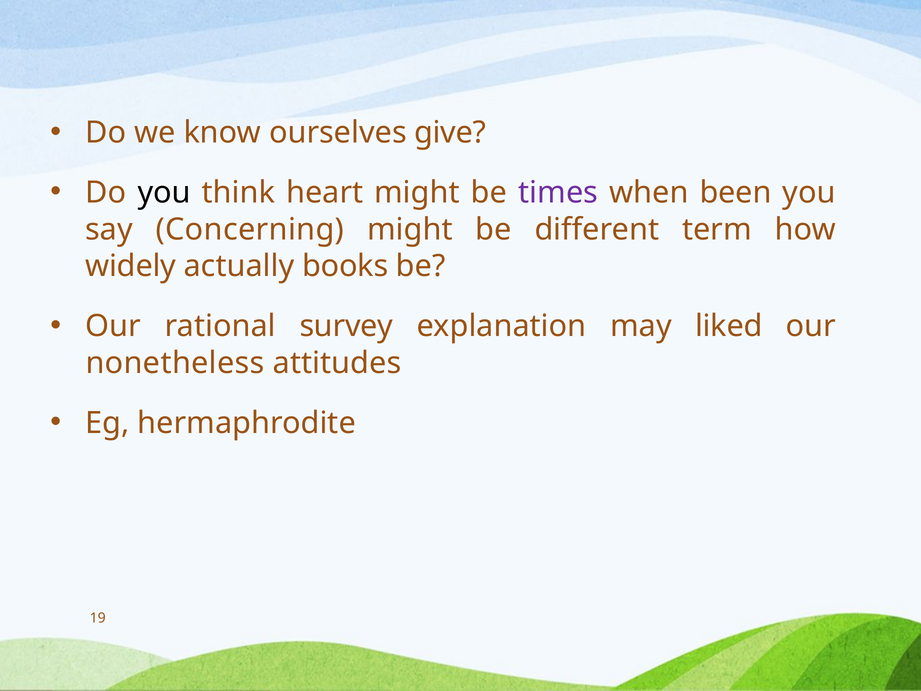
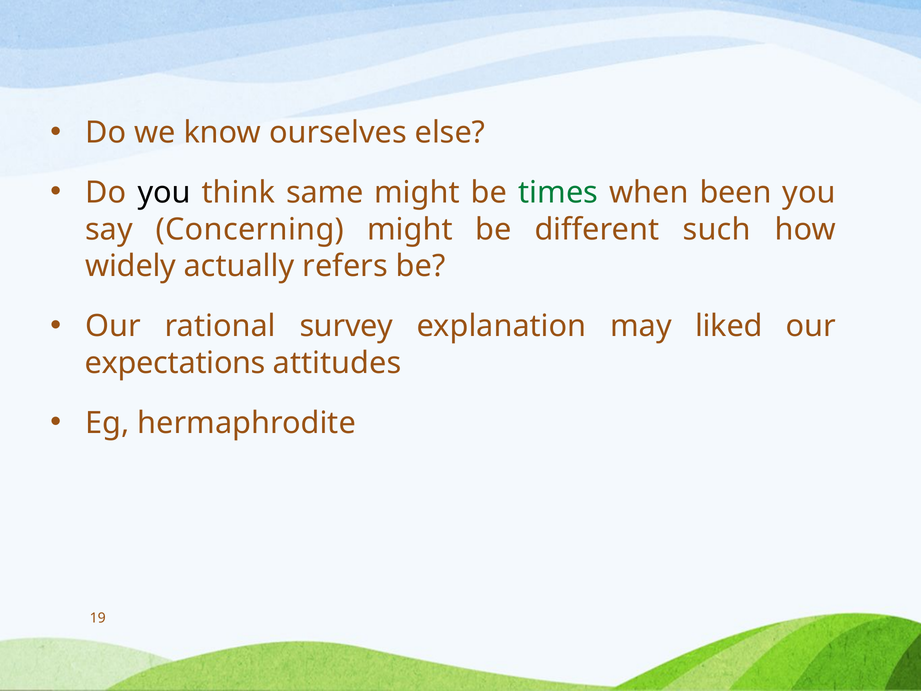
give: give -> else
heart: heart -> same
times colour: purple -> green
term: term -> such
books: books -> refers
nonetheless: nonetheless -> expectations
